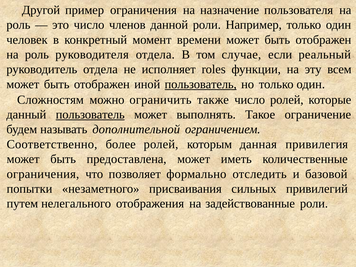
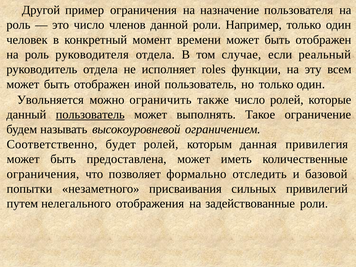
пользователь at (201, 84) underline: present -> none
Сложностям: Сложностям -> Увольняется
дополнительной: дополнительной -> высокоуровневой
более: более -> будет
